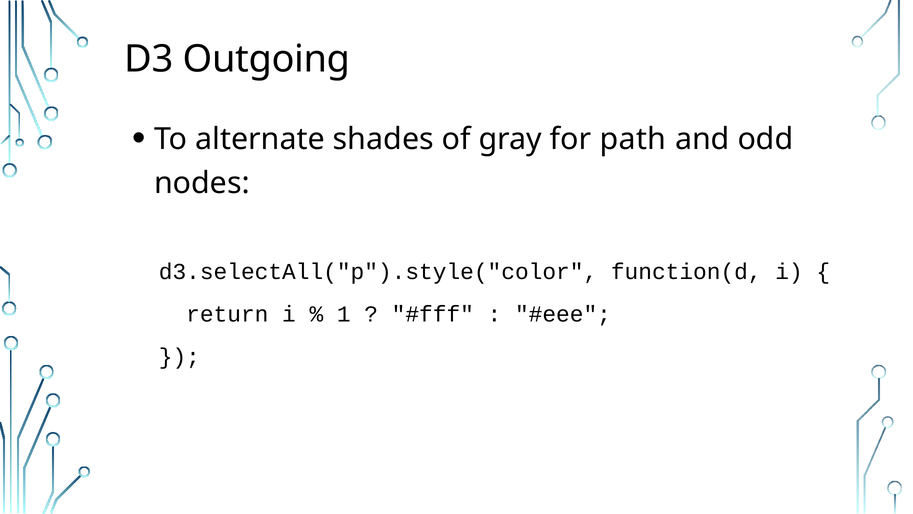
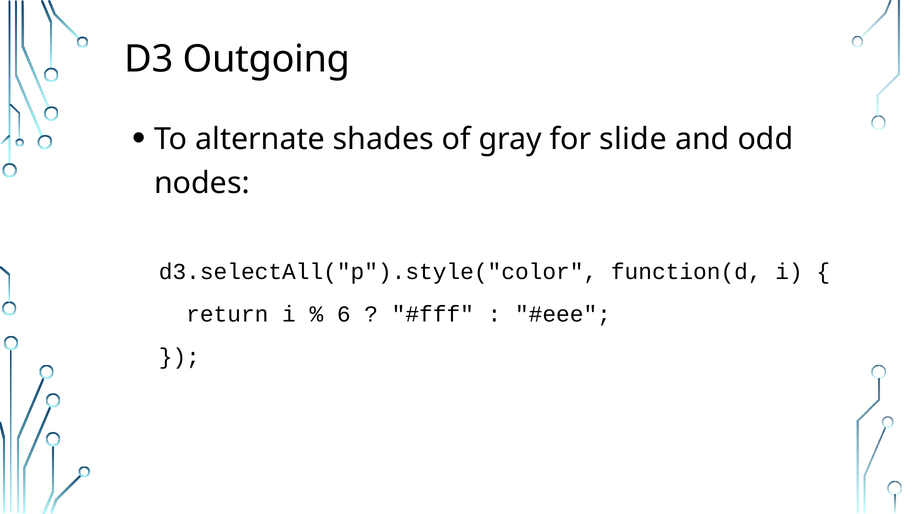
path: path -> slide
1: 1 -> 6
